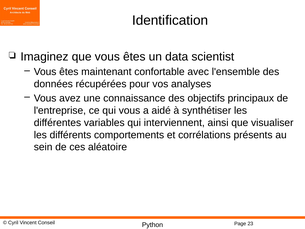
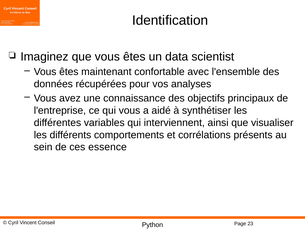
aléatoire: aléatoire -> essence
